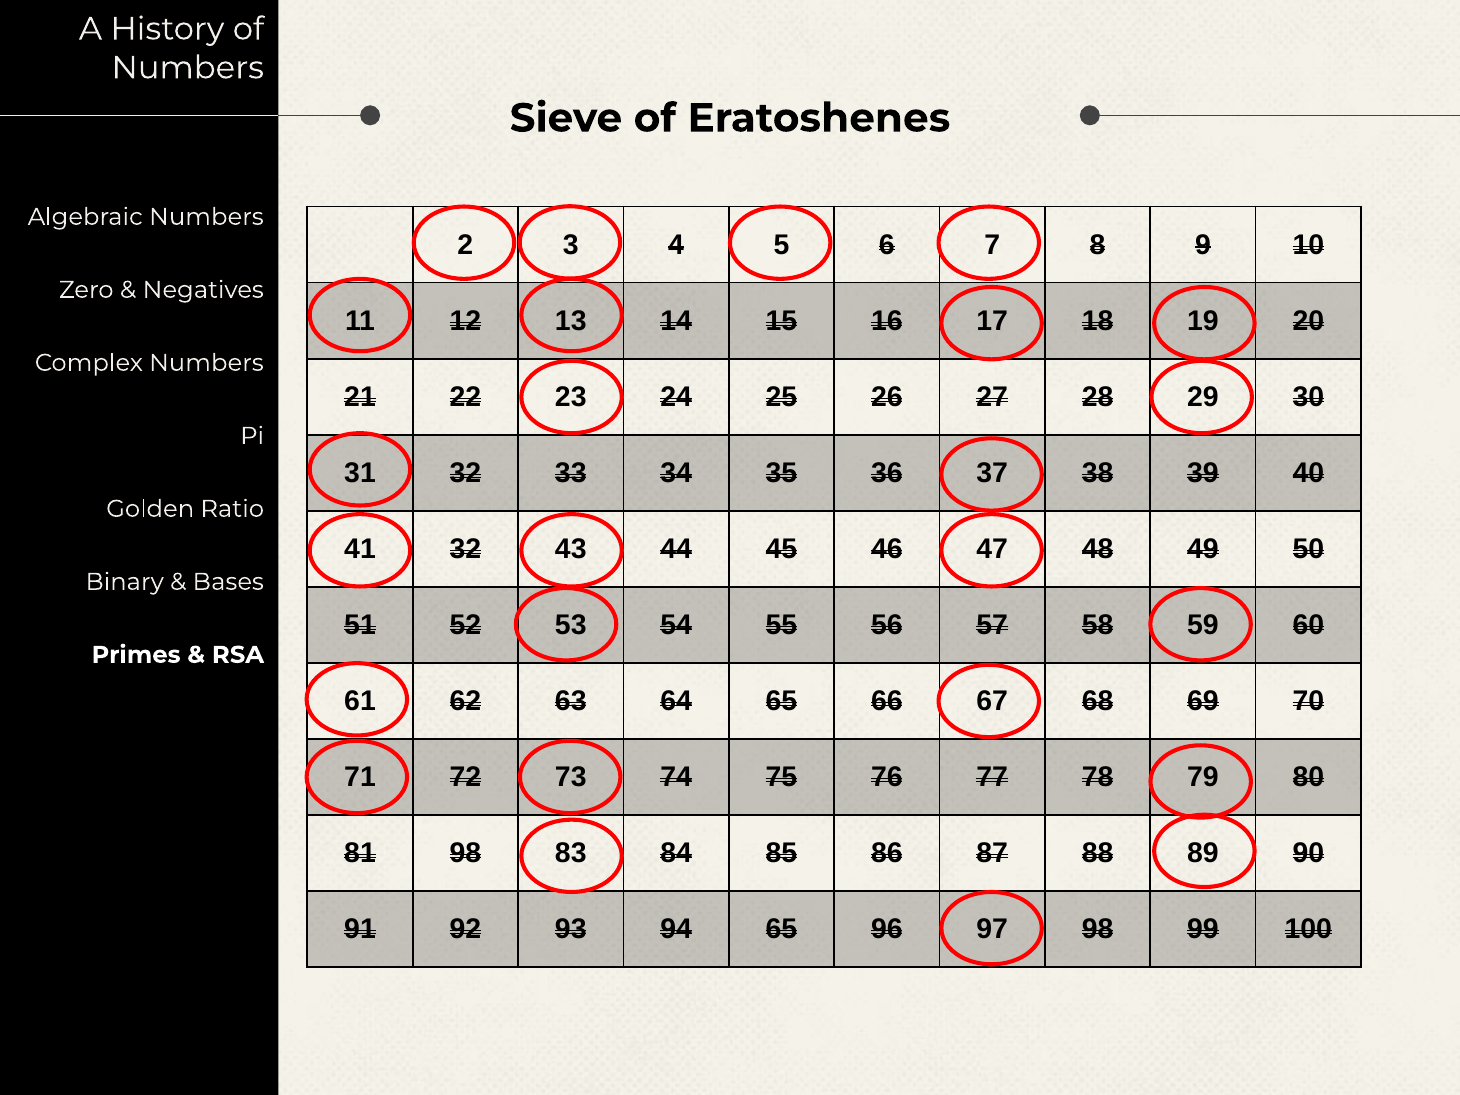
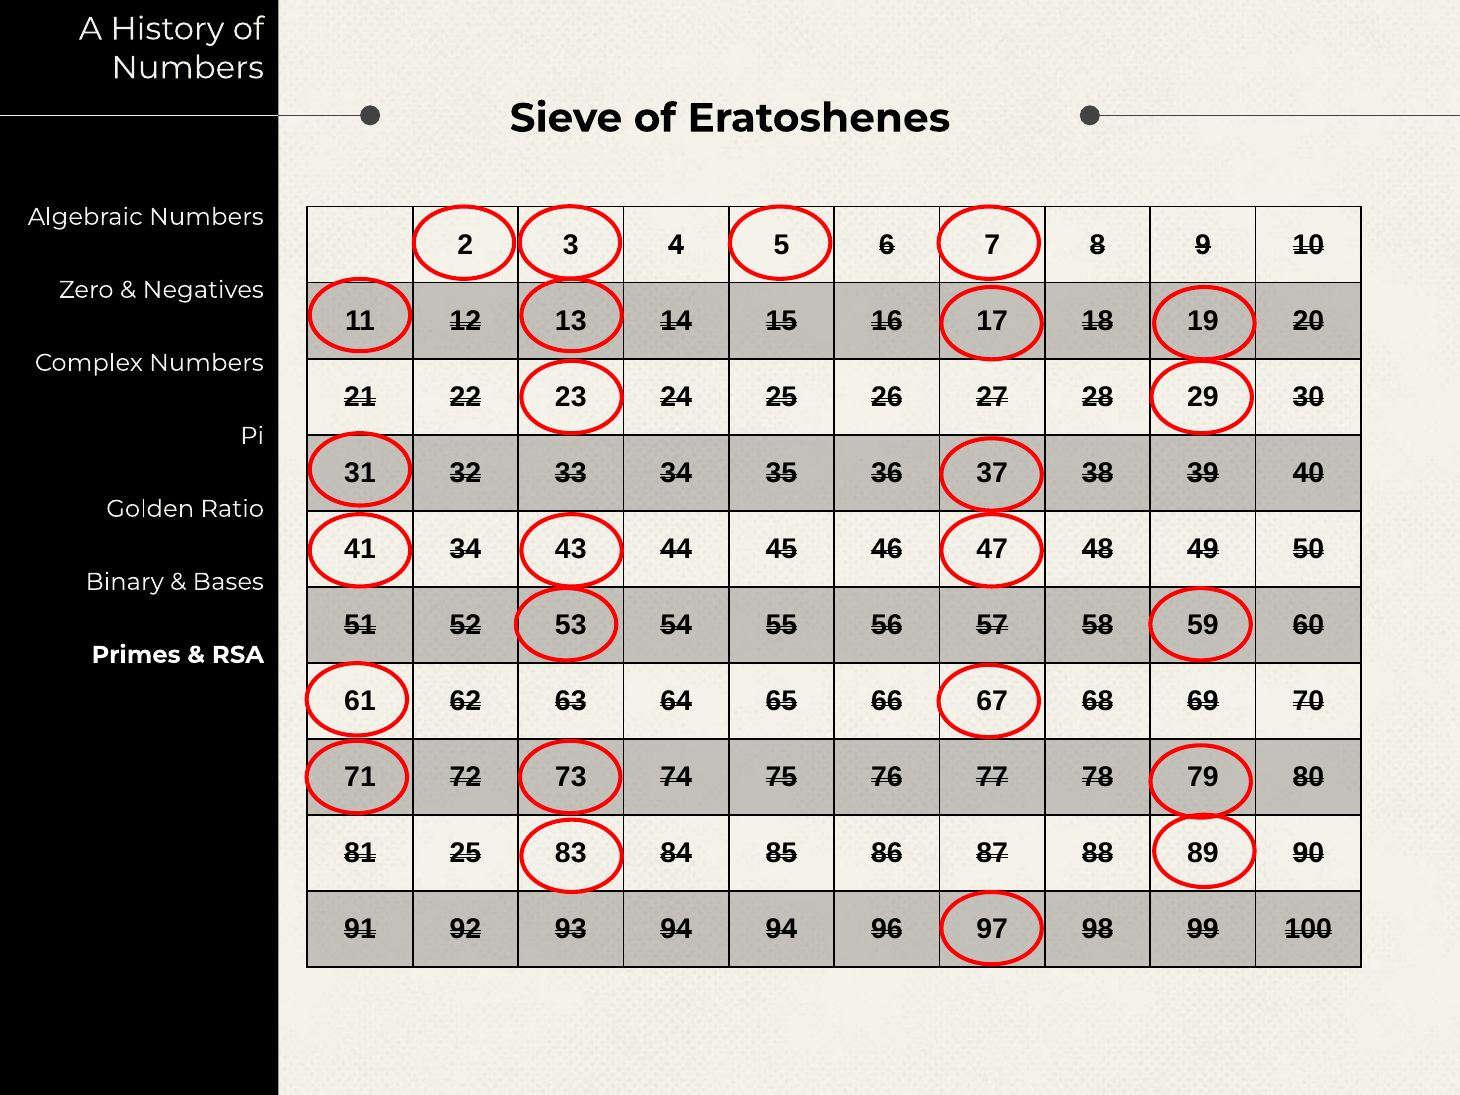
41 32: 32 -> 34
81 98: 98 -> 25
94 65: 65 -> 94
